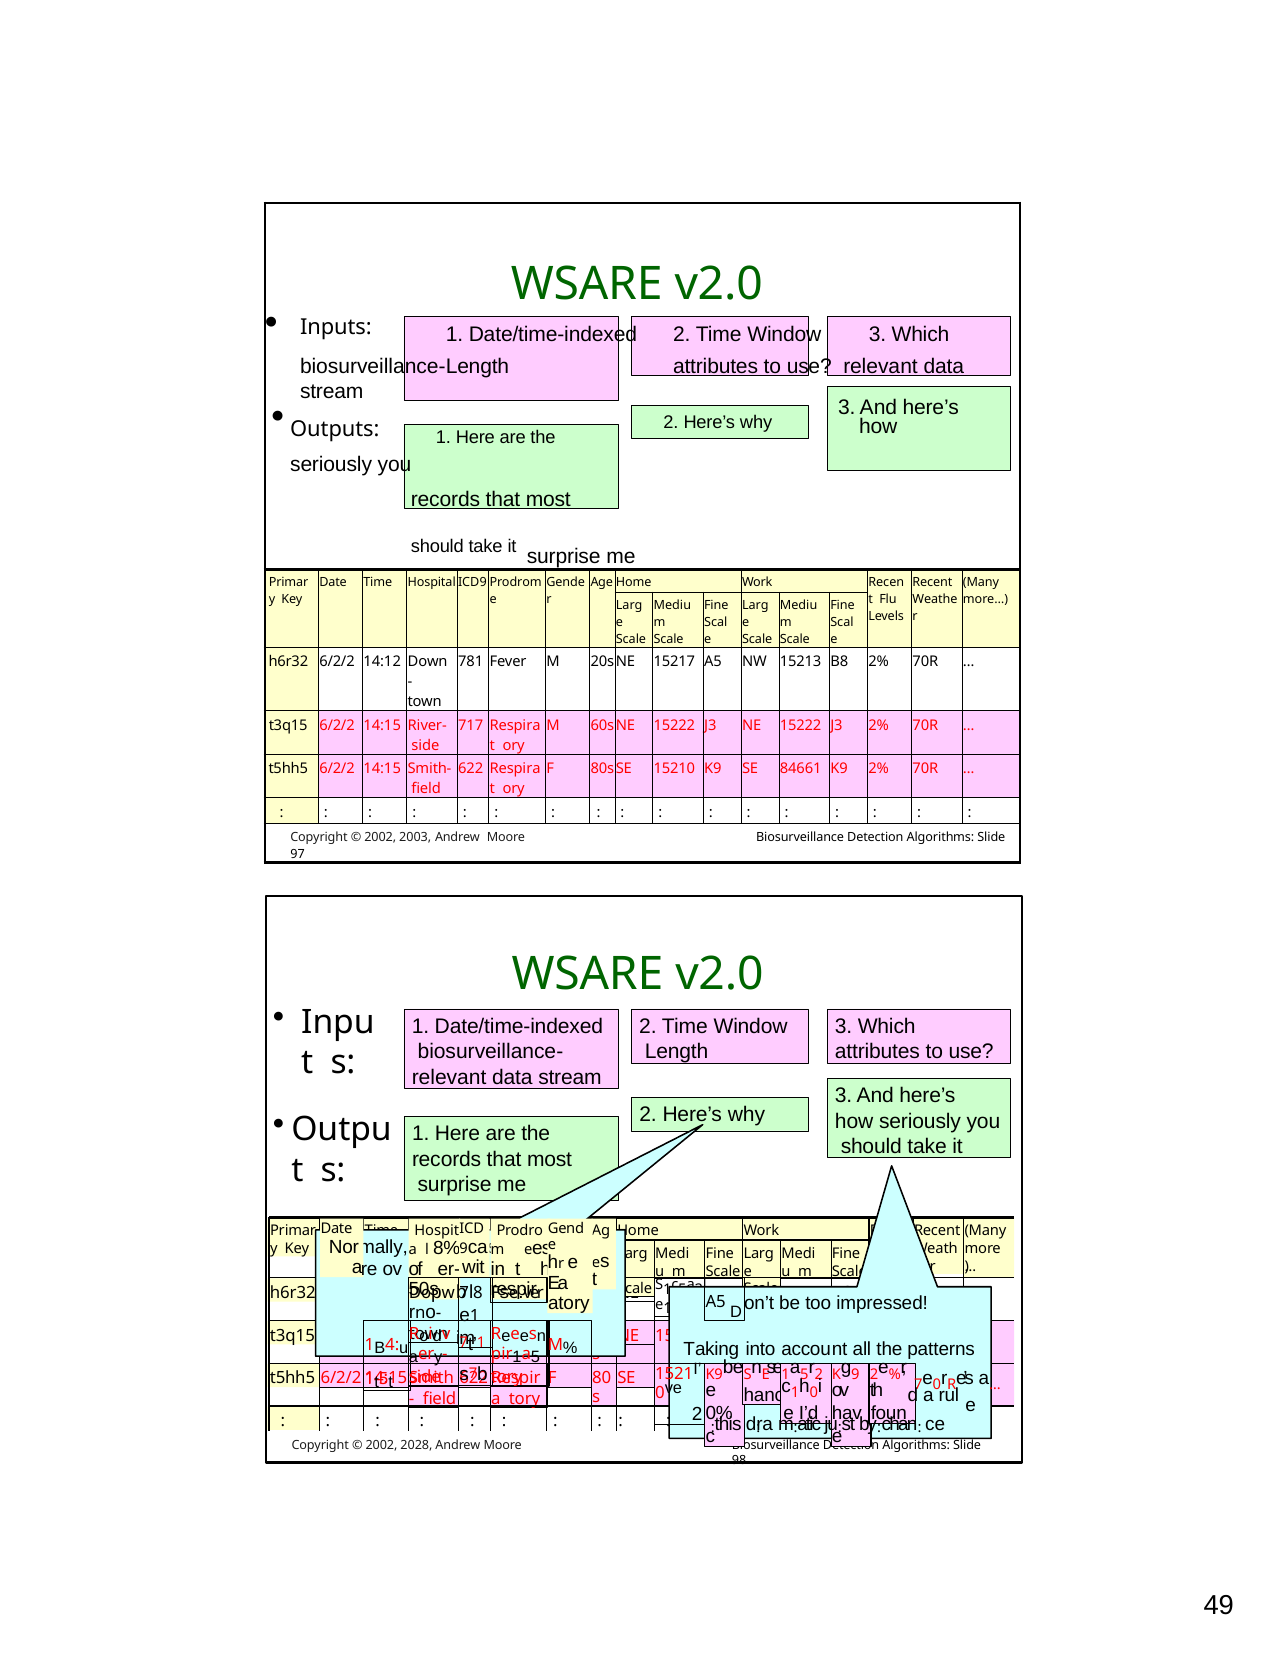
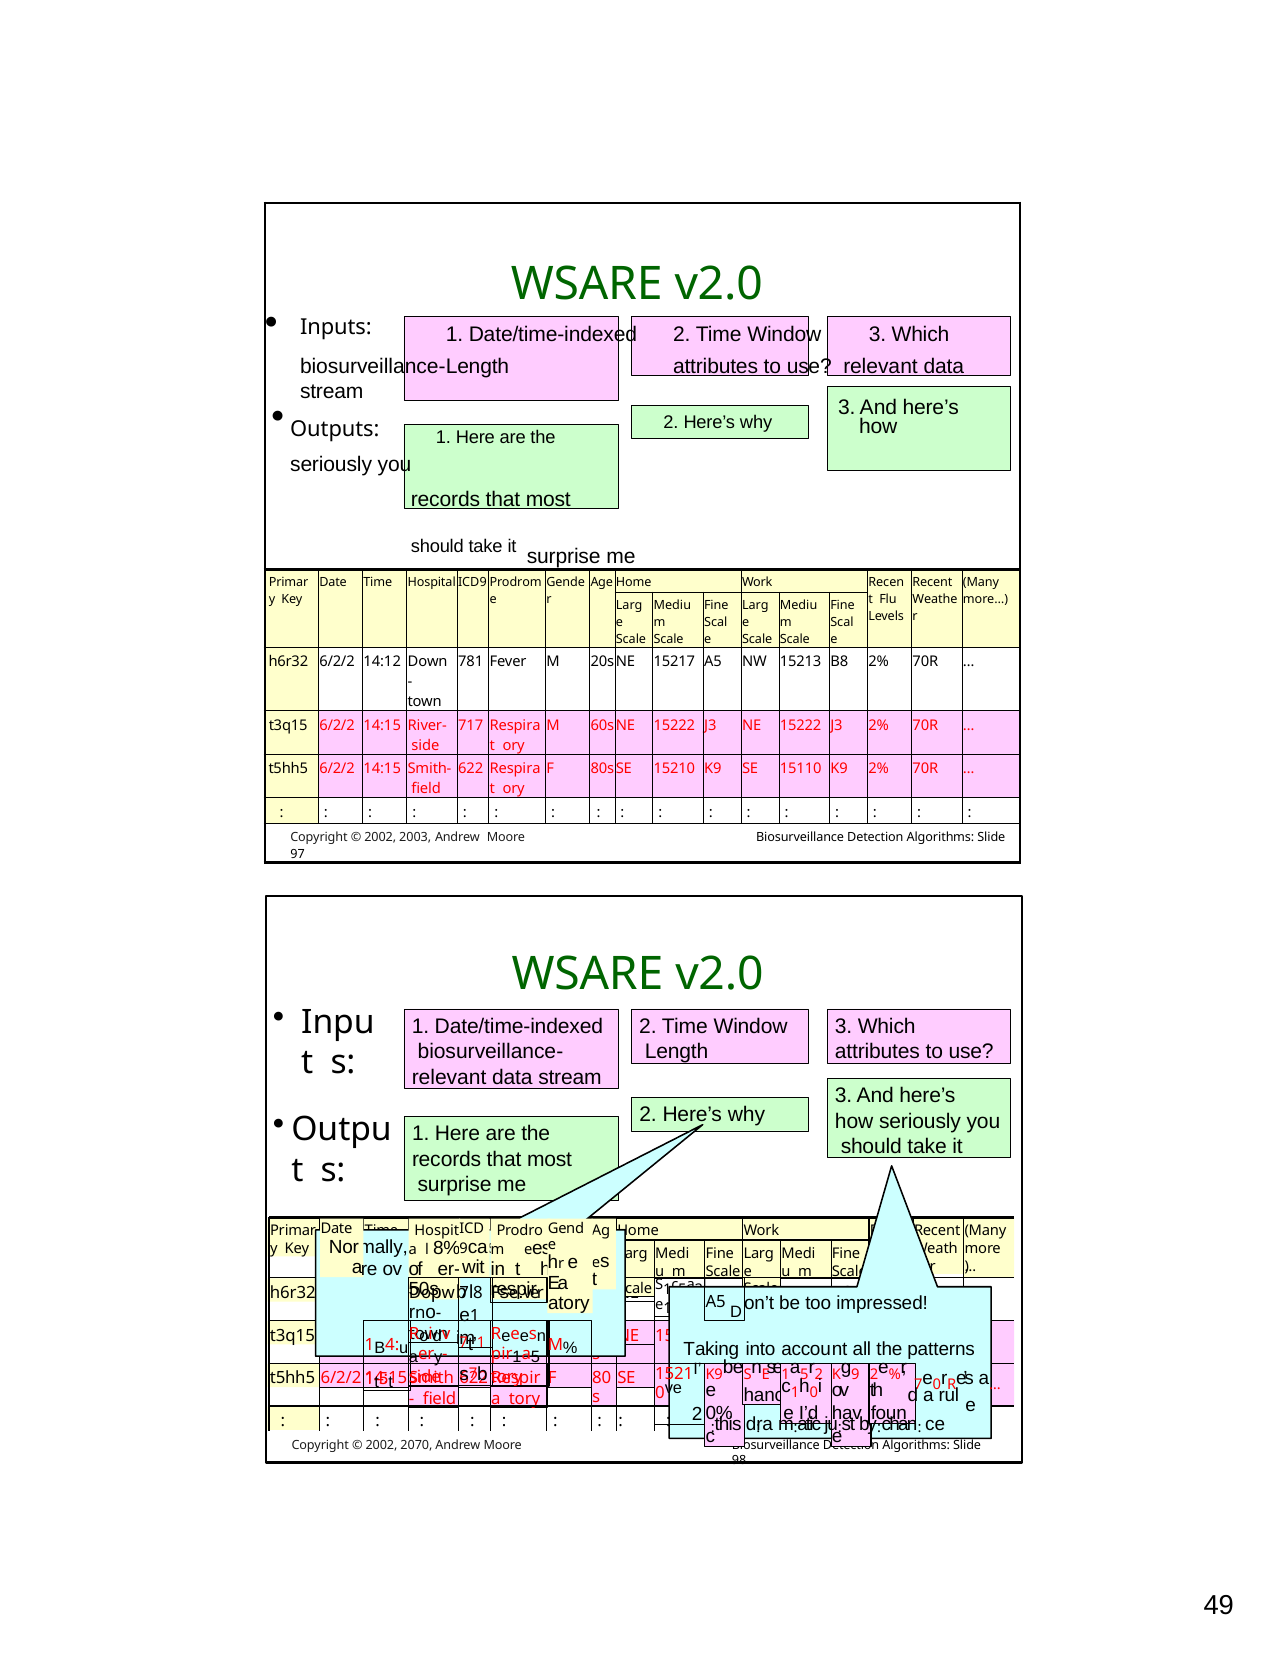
84661: 84661 -> 15110
2028: 2028 -> 2070
